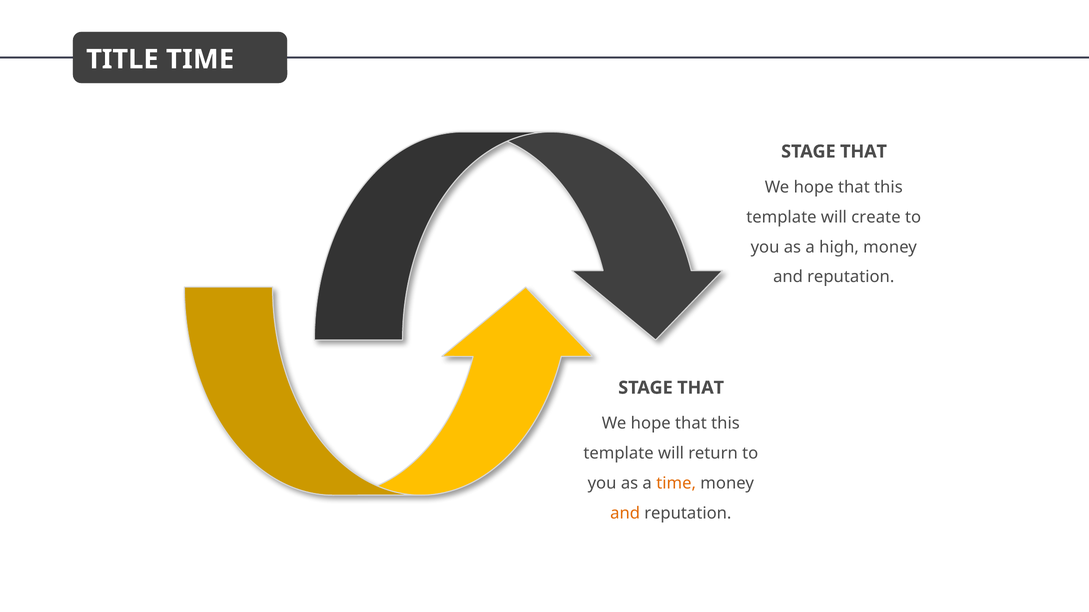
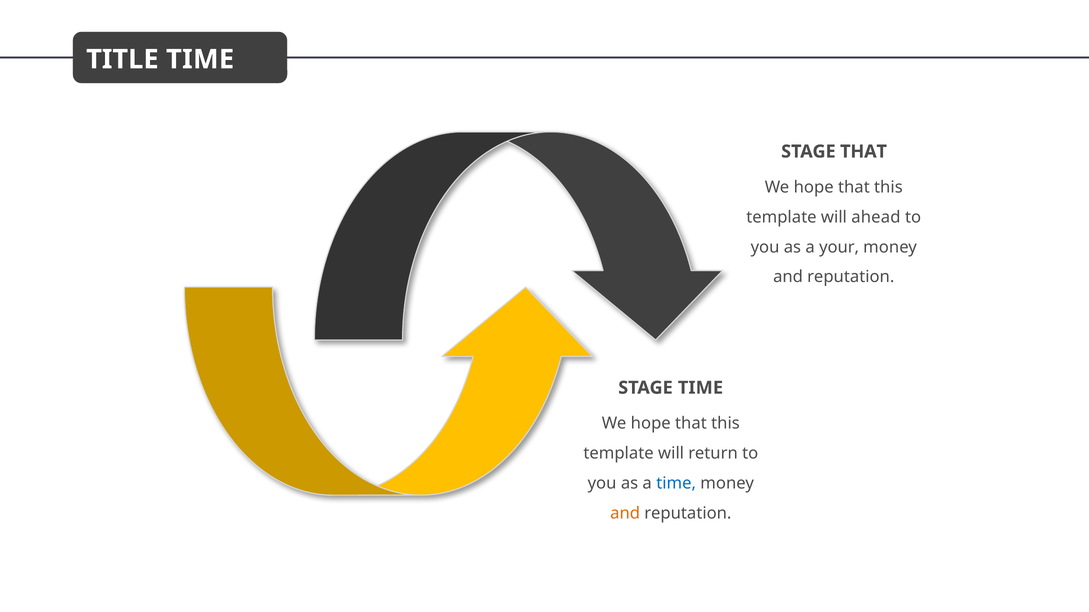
create: create -> ahead
high: high -> your
THAT at (701, 388): THAT -> TIME
time at (676, 484) colour: orange -> blue
